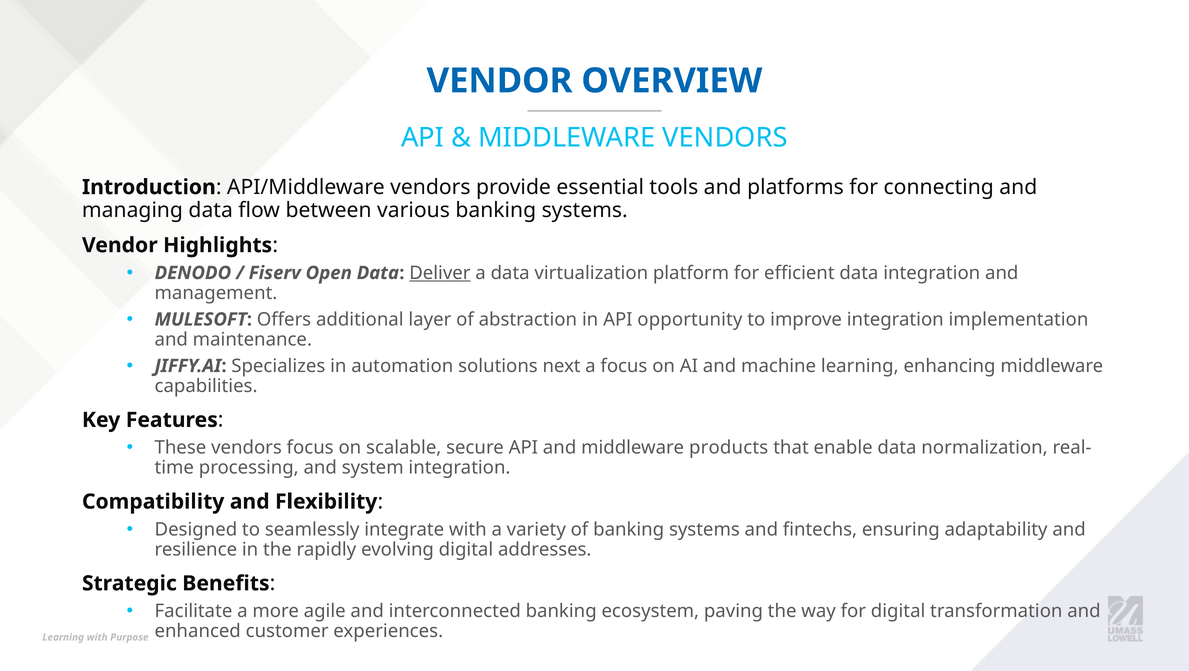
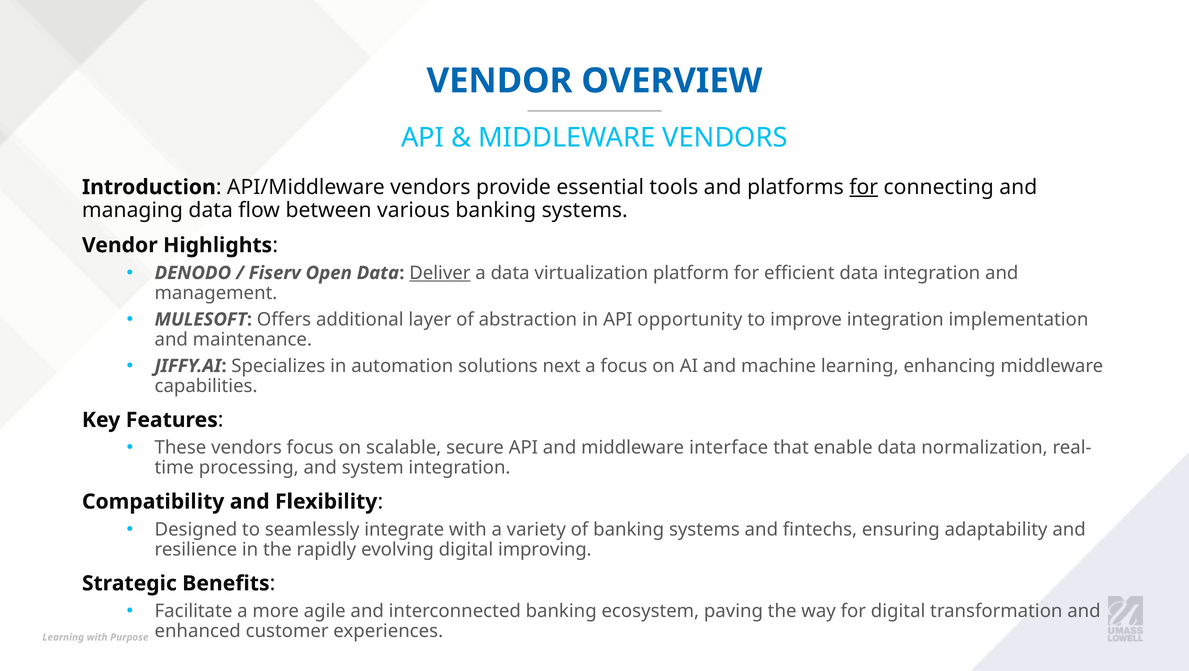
for at (864, 187) underline: none -> present
products: products -> interface
addresses: addresses -> improving
